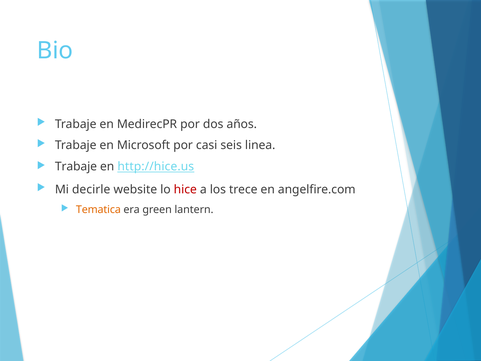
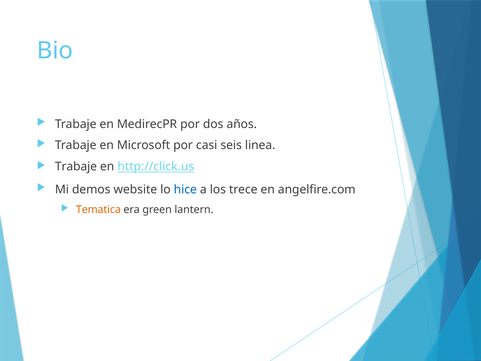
http://hice.us: http://hice.us -> http://click.us
decirle: decirle -> demos
hice colour: red -> blue
